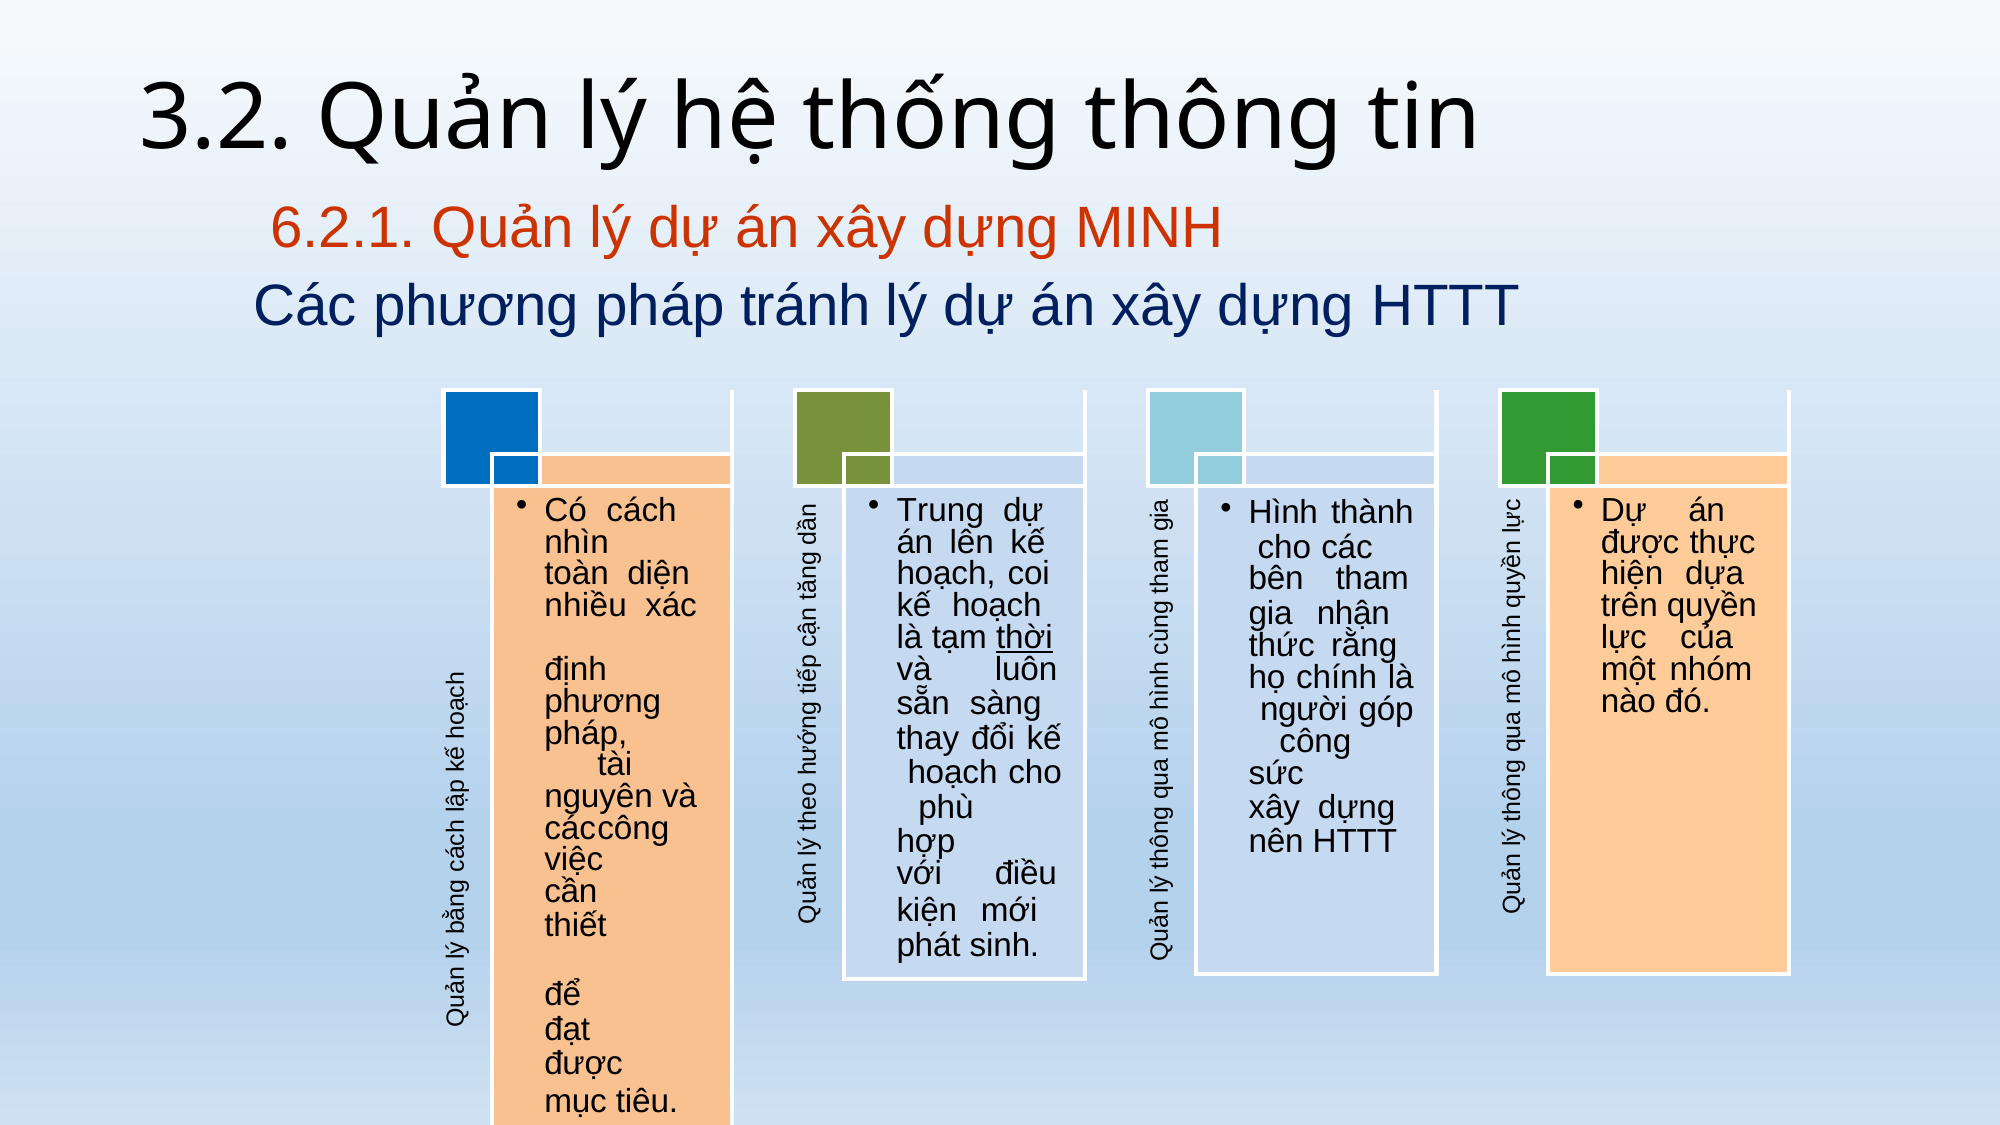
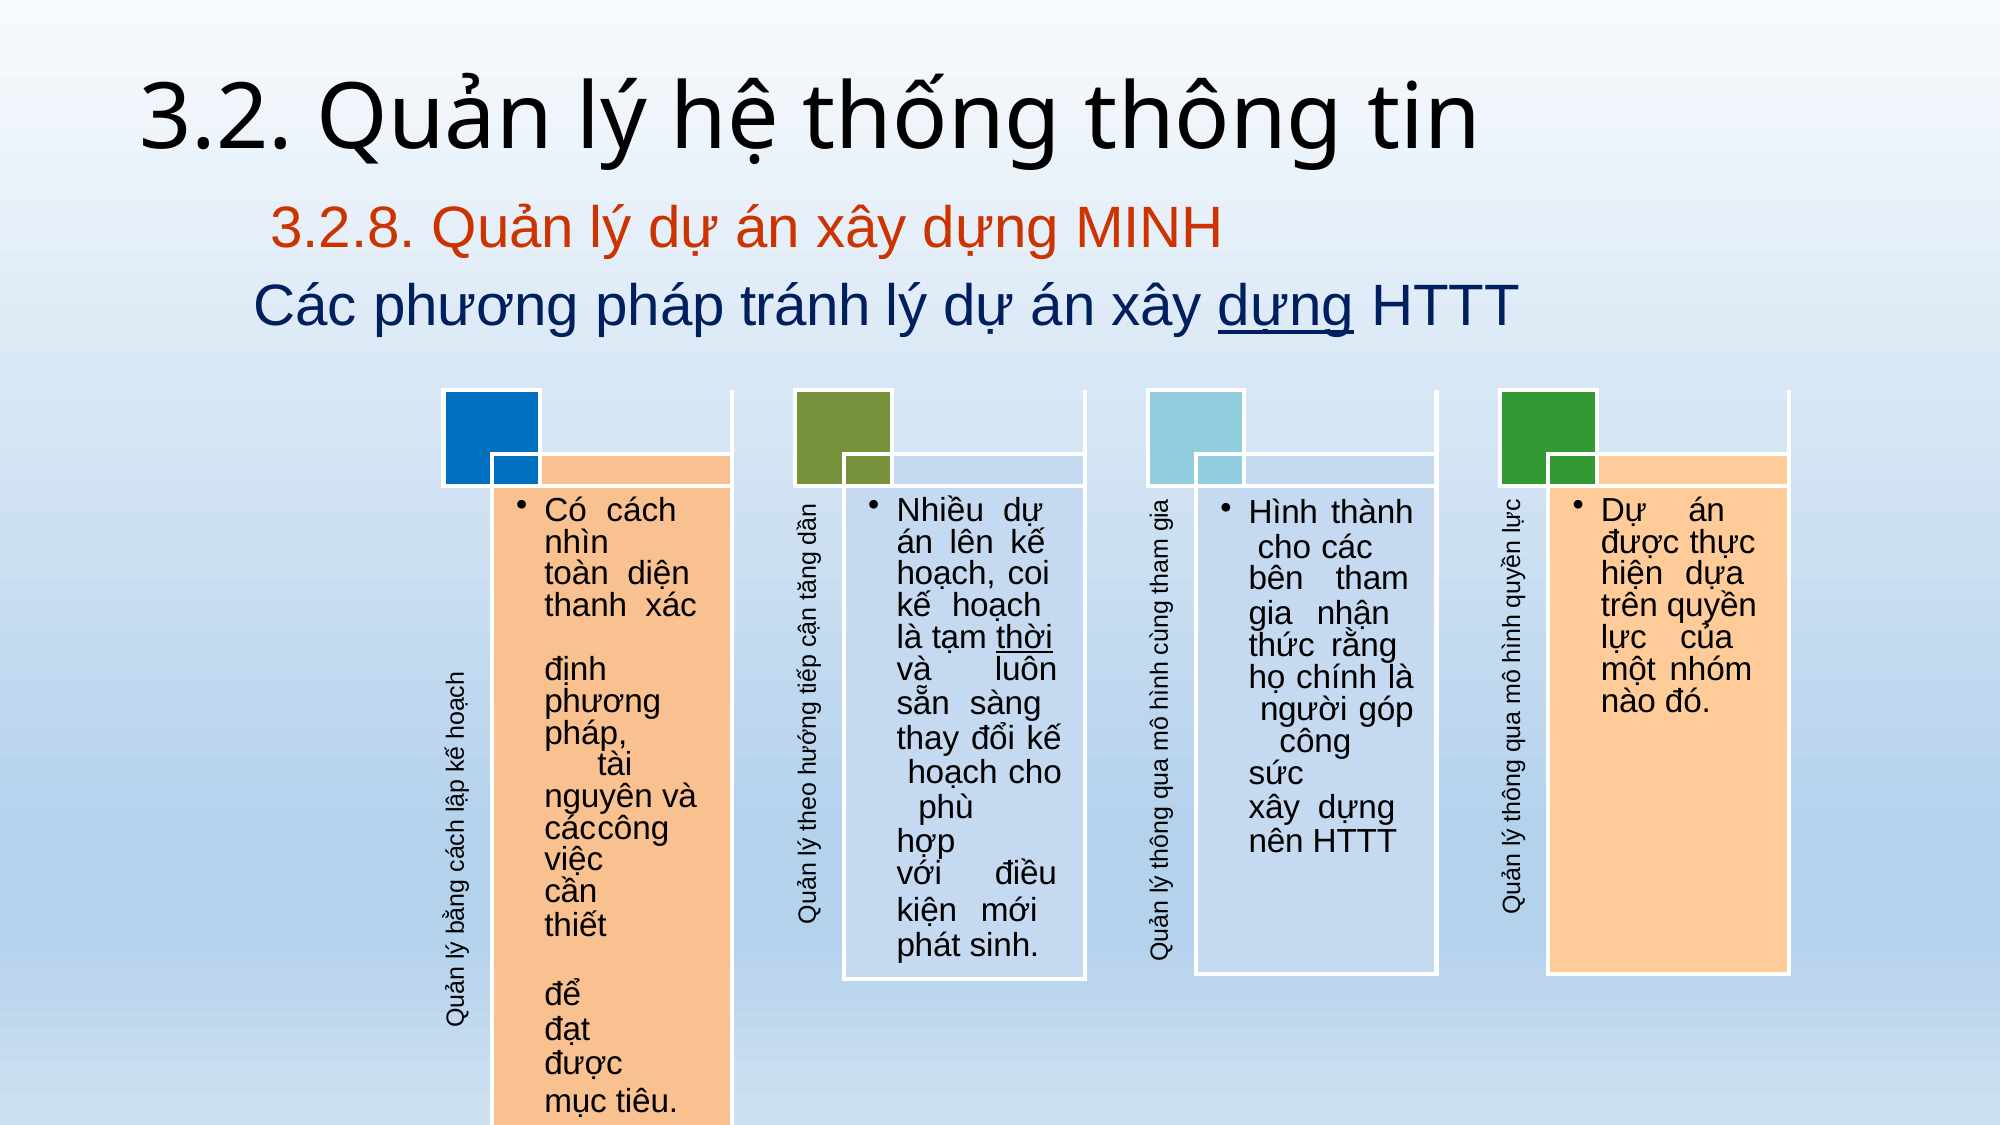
6.2.1: 6.2.1 -> 3.2.8
dựng at (1286, 307) underline: none -> present
Trung: Trung -> Nhiều
nhiều: nhiều -> thanh
